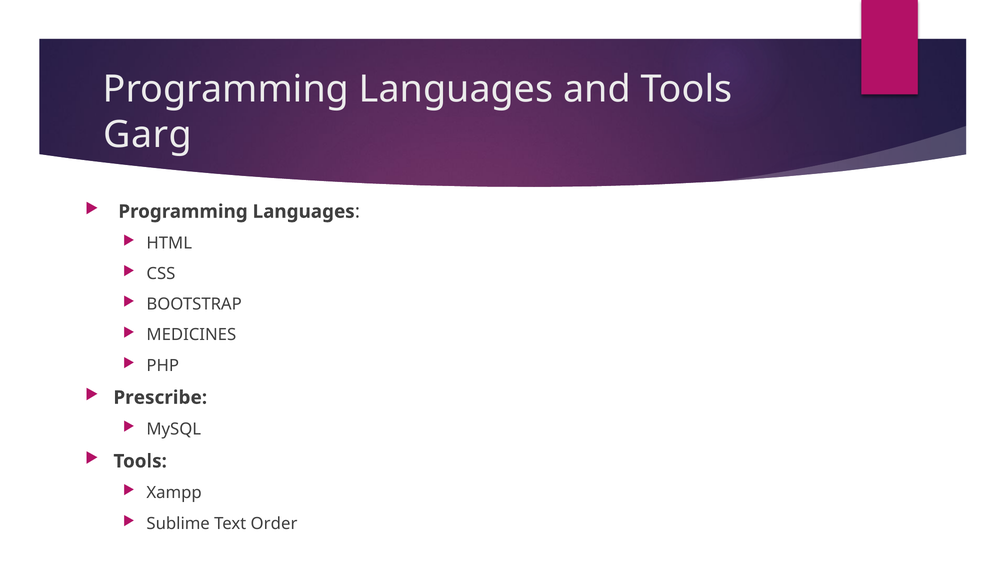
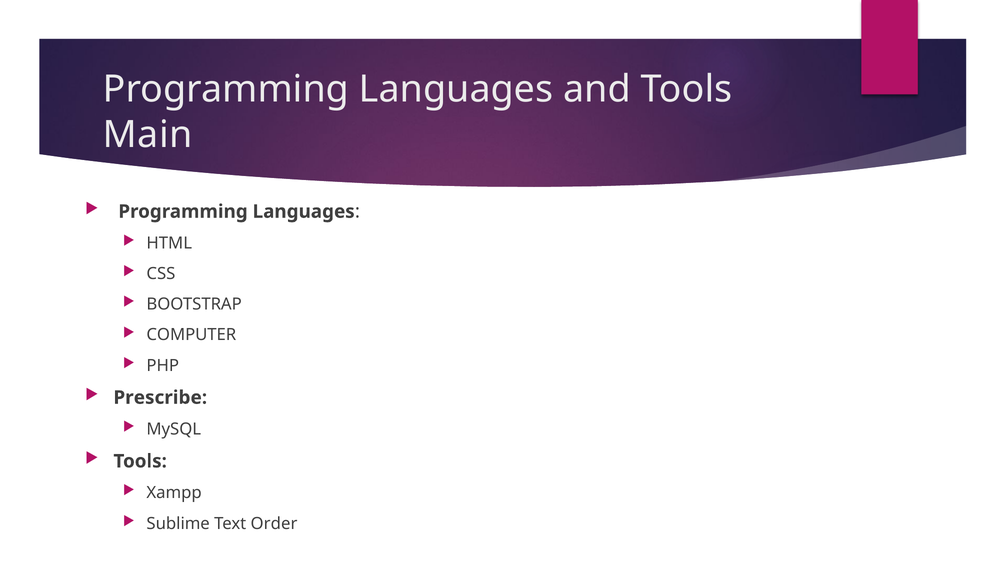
Garg: Garg -> Main
MEDICINES: MEDICINES -> COMPUTER
